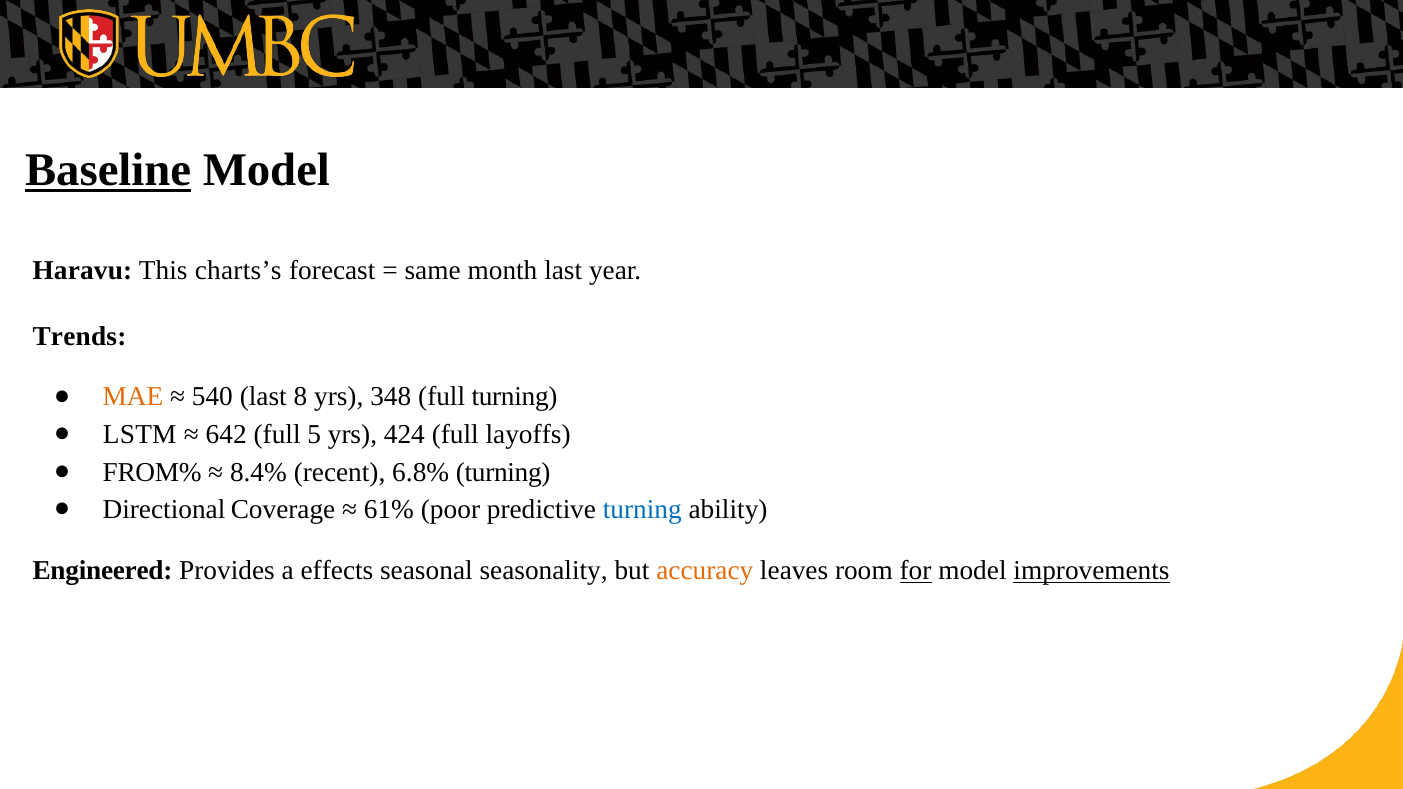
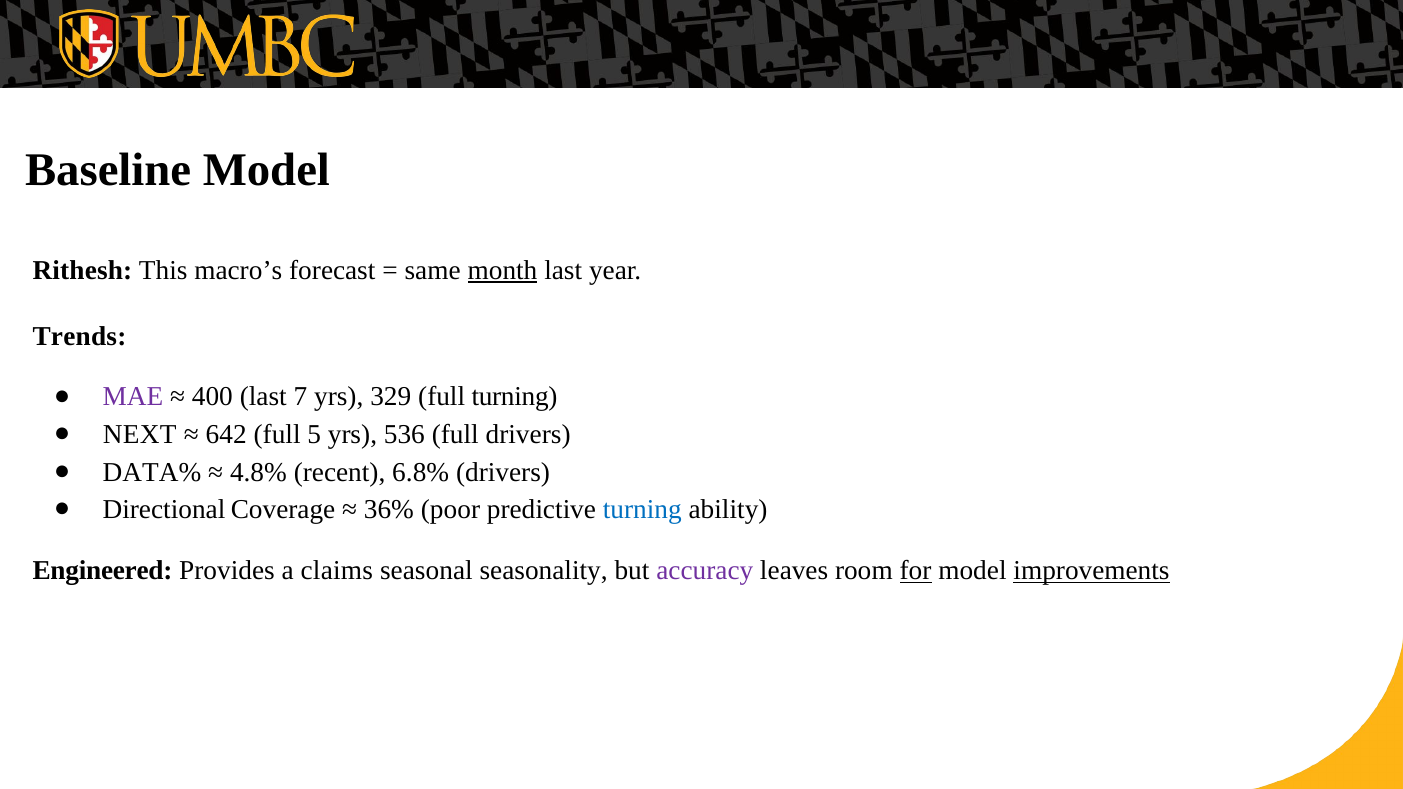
Baseline underline: present -> none
Haravu: Haravu -> Rithesh
charts’s: charts’s -> macro’s
month underline: none -> present
MAE colour: orange -> purple
540: 540 -> 400
8: 8 -> 7
348: 348 -> 329
LSTM: LSTM -> NEXT
424: 424 -> 536
full layoffs: layoffs -> drivers
FROM%: FROM% -> DATA%
8.4%: 8.4% -> 4.8%
6.8% turning: turning -> drivers
61%: 61% -> 36%
effects: effects -> claims
accuracy colour: orange -> purple
